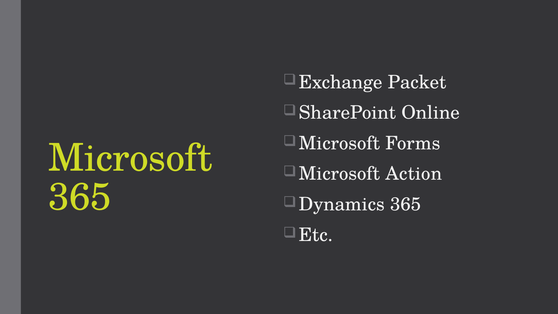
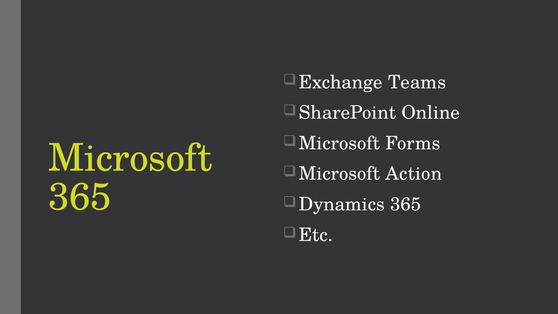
Packet: Packet -> Teams
